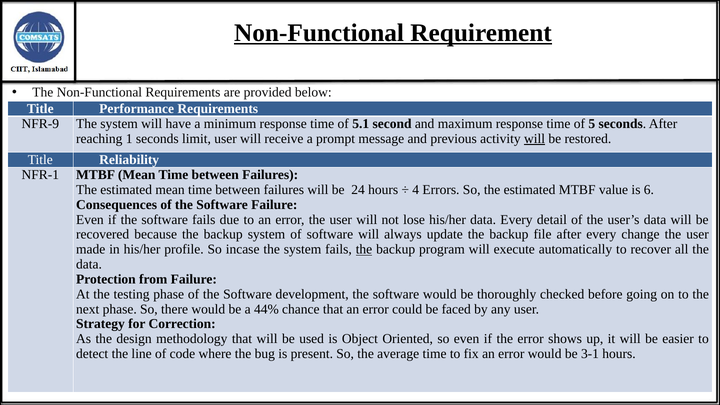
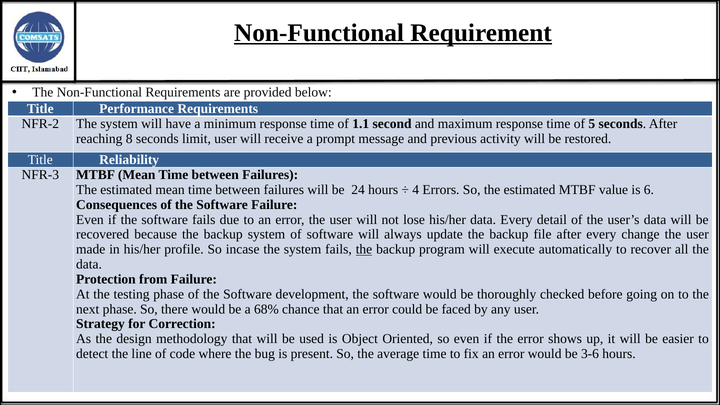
NFR-9: NFR-9 -> NFR-2
5.1: 5.1 -> 1.1
1: 1 -> 8
will at (535, 139) underline: present -> none
NFR-1: NFR-1 -> NFR-3
44%: 44% -> 68%
3-1: 3-1 -> 3-6
